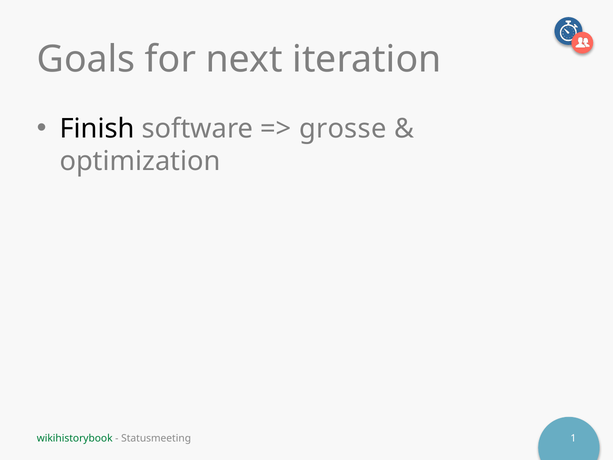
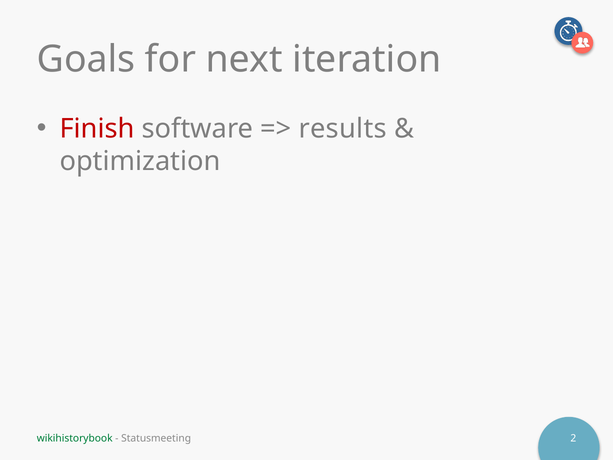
Finish colour: black -> red
grosse: grosse -> results
1: 1 -> 2
